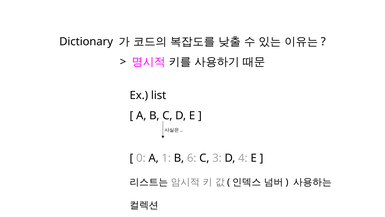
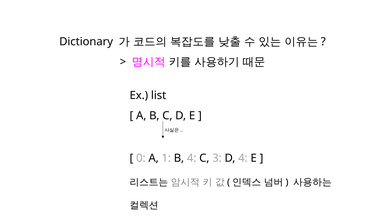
B 6: 6 -> 4
